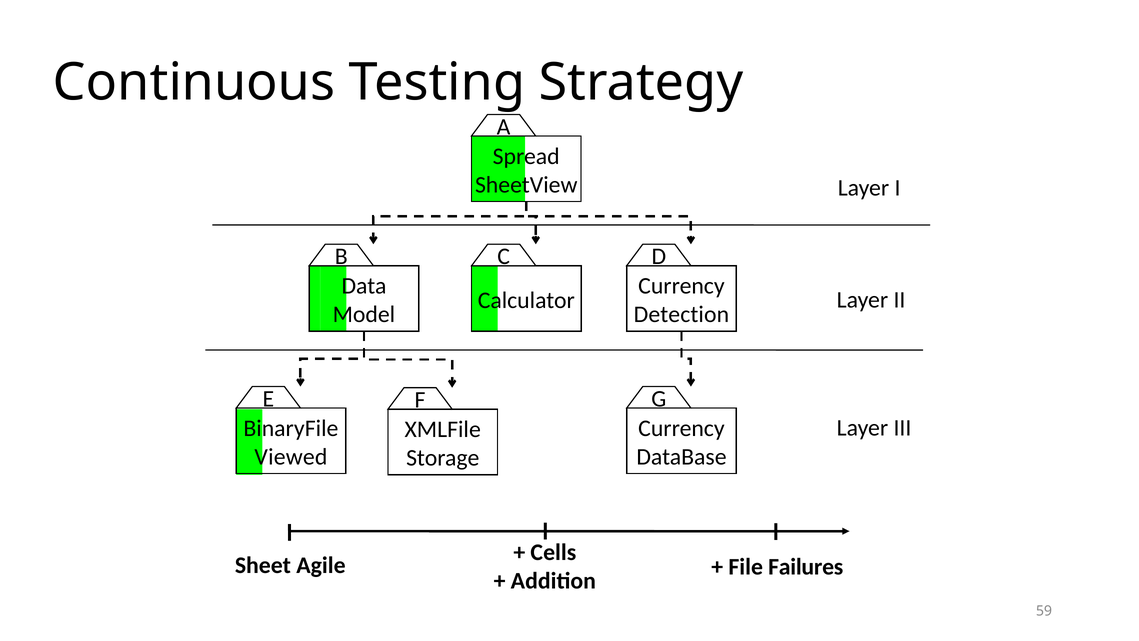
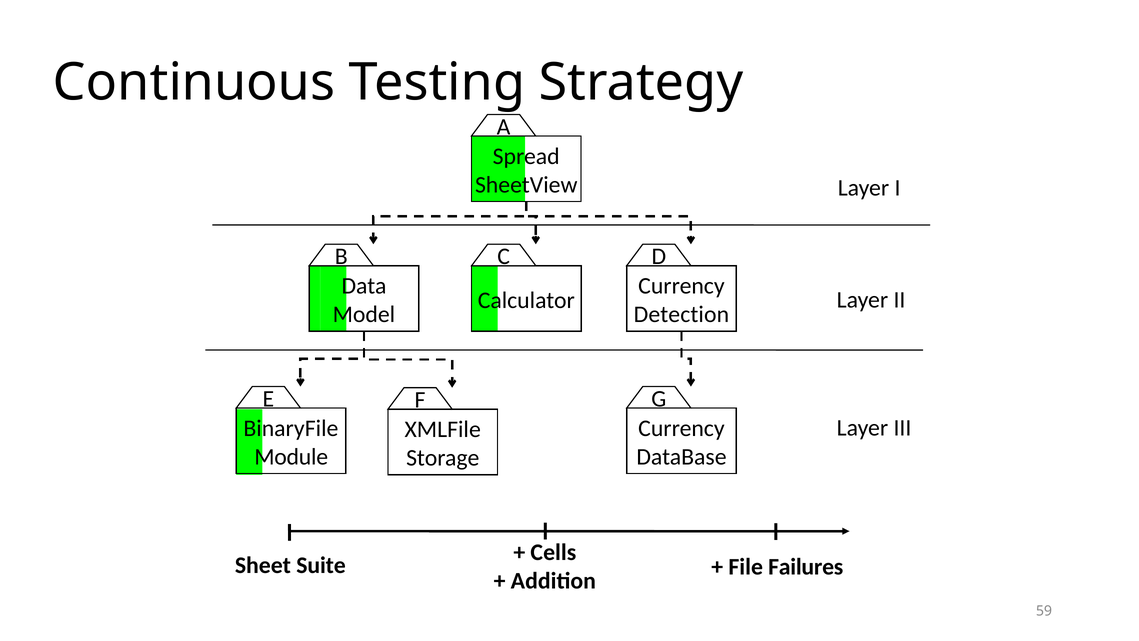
Viewed: Viewed -> Module
Agile: Agile -> Suite
